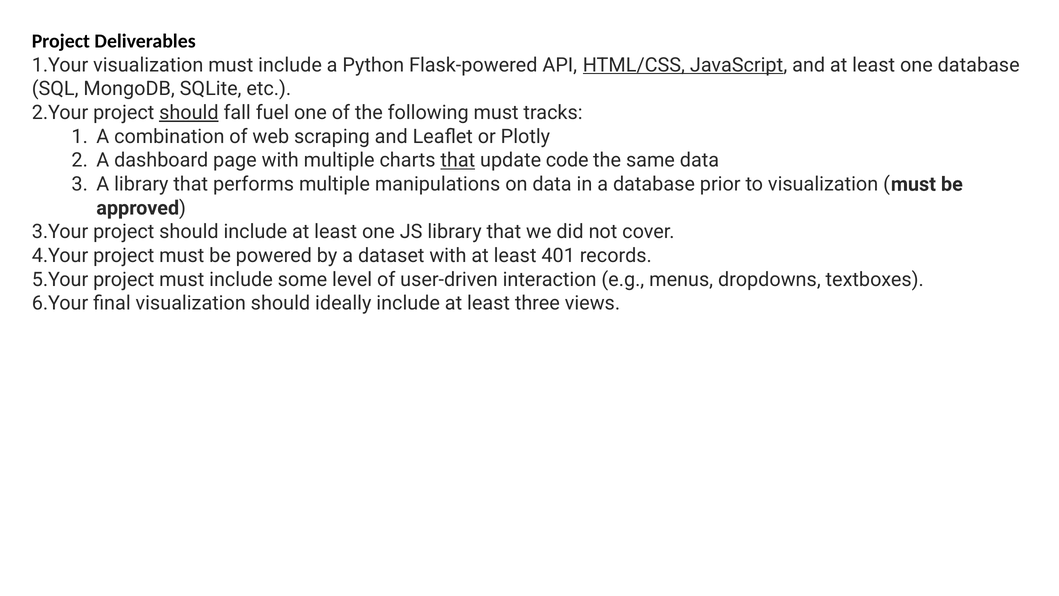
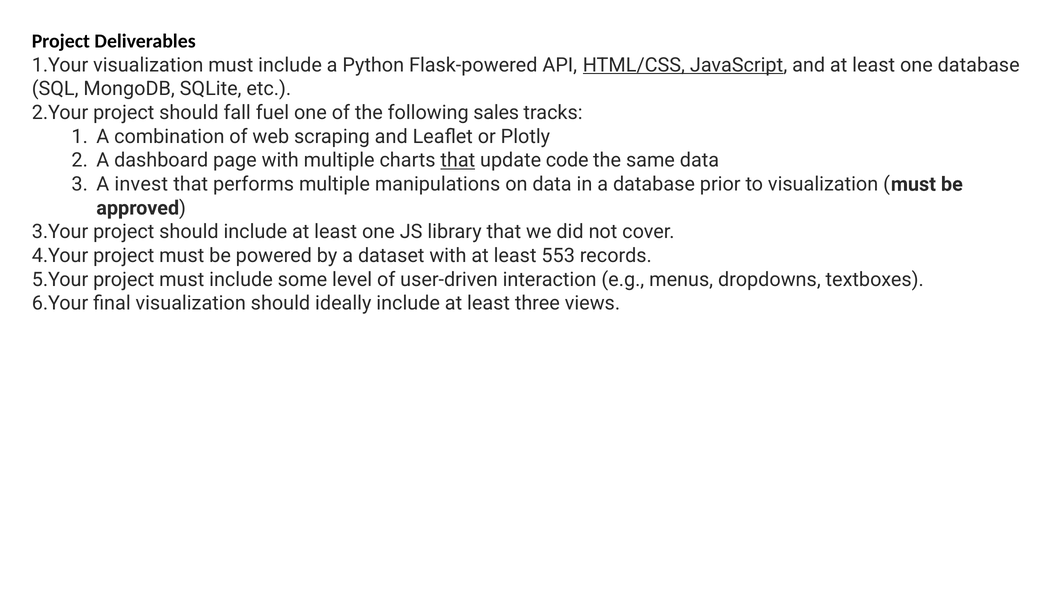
should at (189, 113) underline: present -> none
following must: must -> sales
A library: library -> invest
401: 401 -> 553
